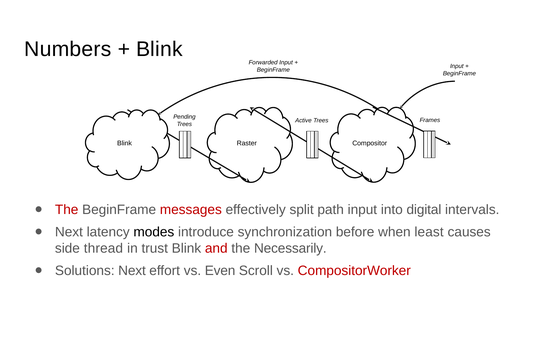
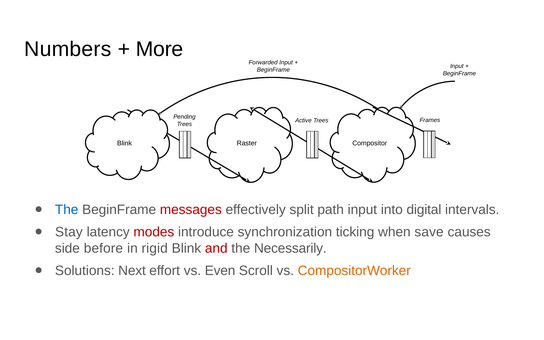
Blink at (159, 49): Blink -> More
The at (67, 210) colour: red -> blue
Next at (69, 232): Next -> Stay
modes colour: black -> red
before: before -> ticking
least: least -> save
thread: thread -> before
trust: trust -> rigid
CompositorWorker colour: red -> orange
